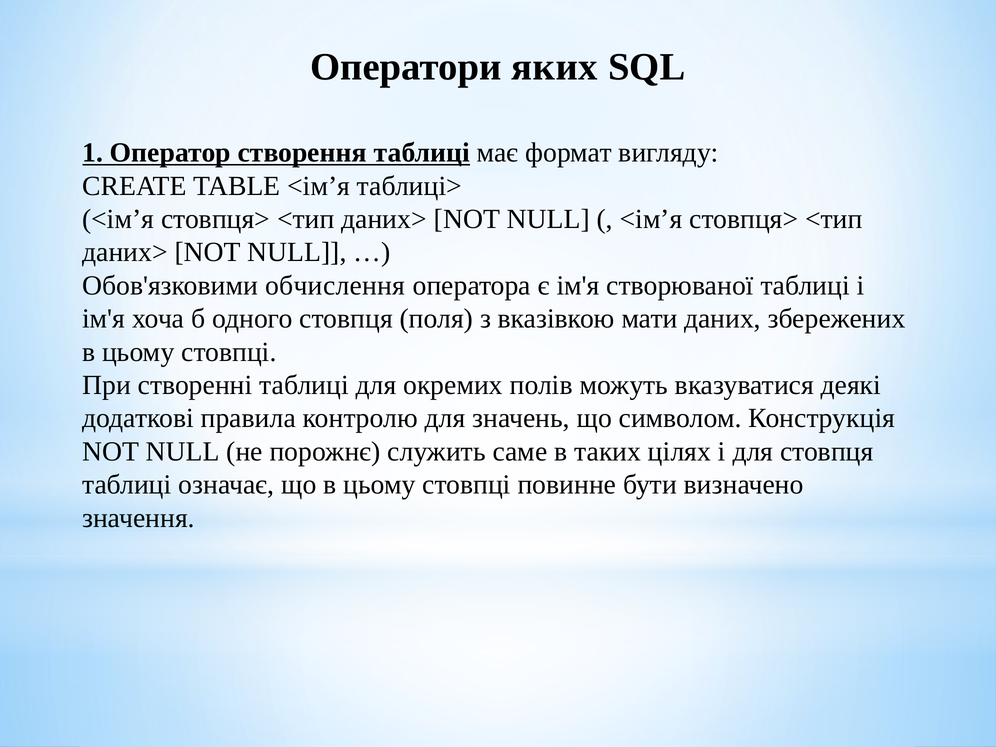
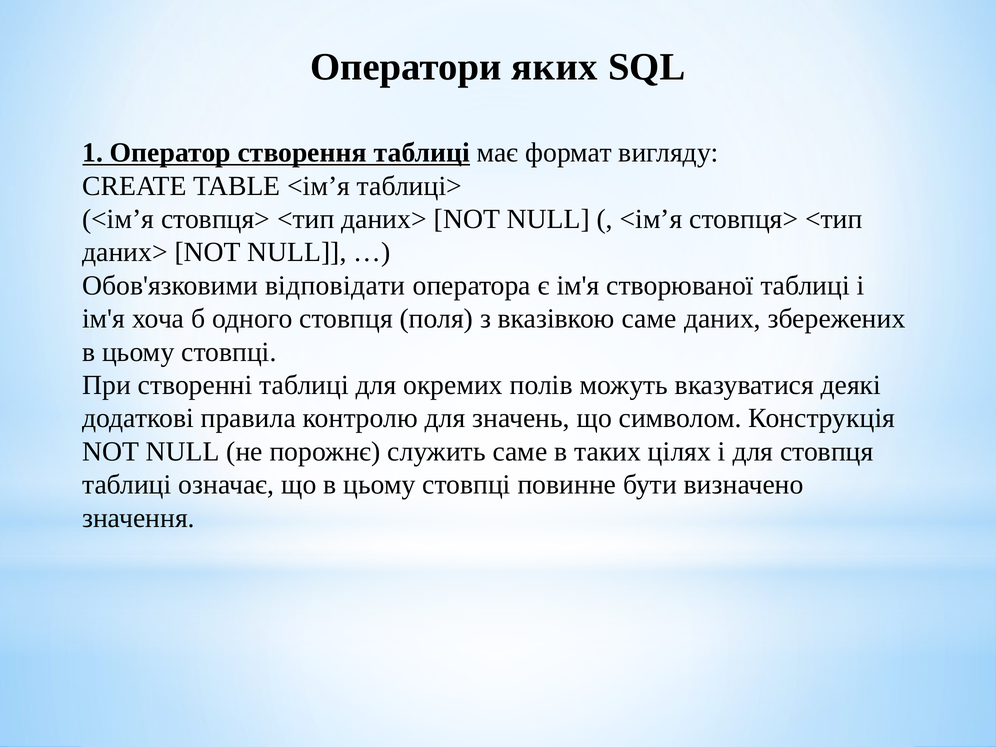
обчислення: обчислення -> відповідати
вказівкою мати: мати -> саме
